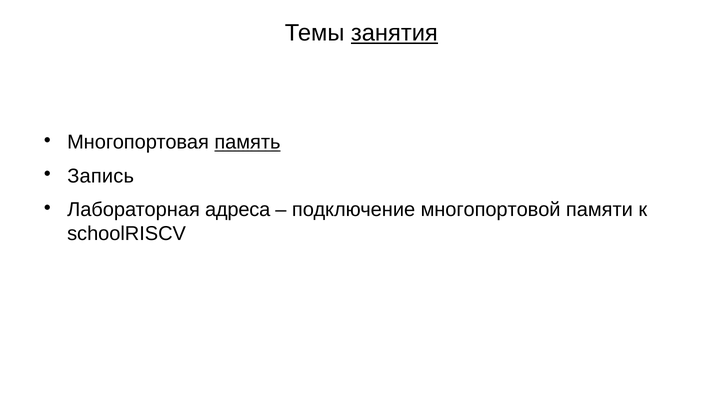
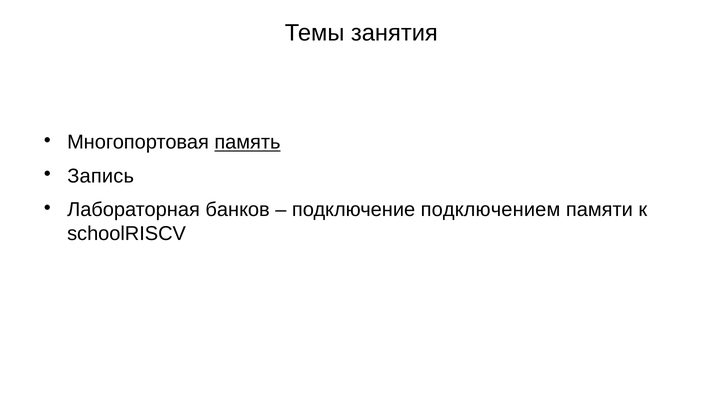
занятия underline: present -> none
адреса: адреса -> банков
многопортовой: многопортовой -> подключением
